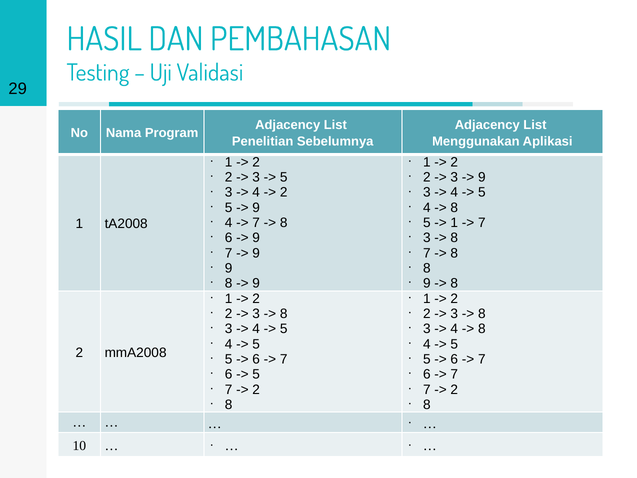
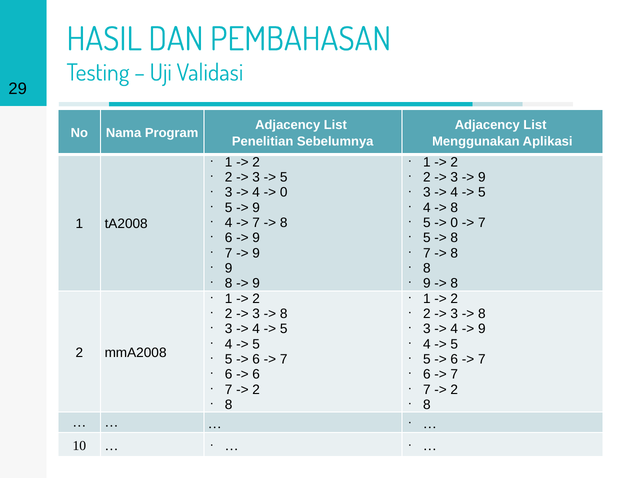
2 at (284, 192): 2 -> 0
1 at (454, 223): 1 -> 0
3 at (427, 238): 3 -> 5
8 at (482, 329): 8 -> 9
5 at (256, 374): 5 -> 6
